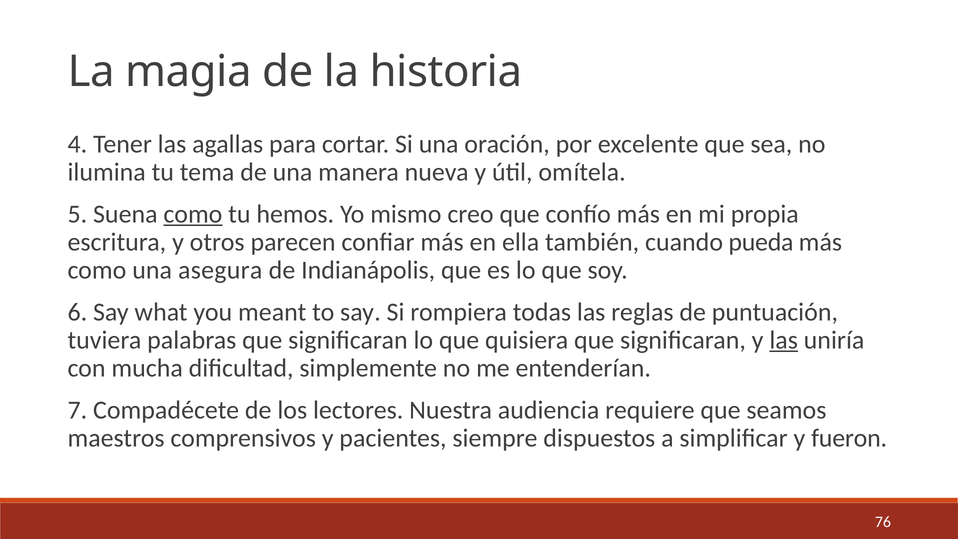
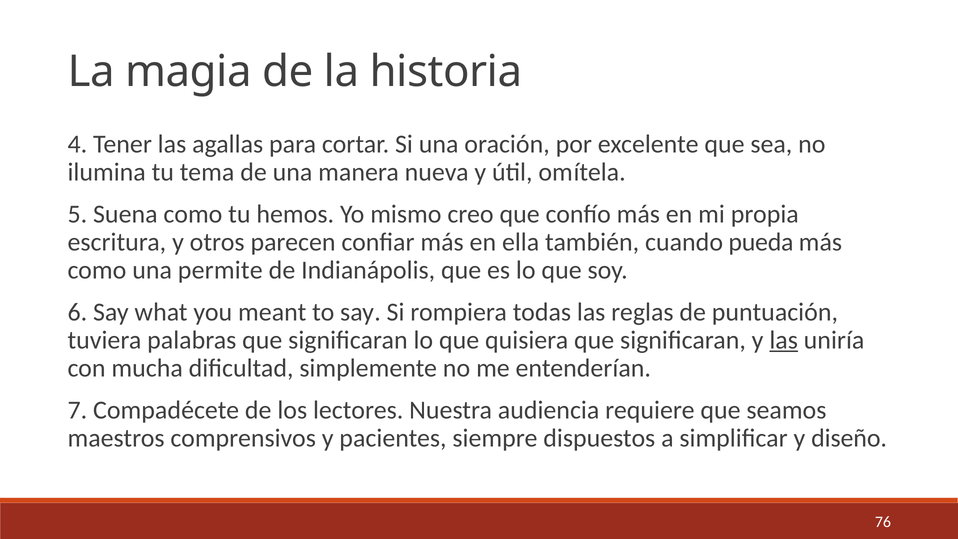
como at (193, 214) underline: present -> none
asegura: asegura -> permite
fueron: fueron -> diseño
